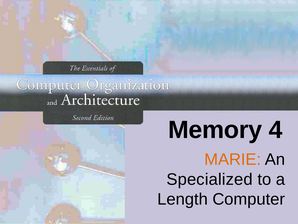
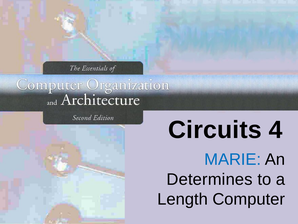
Memory: Memory -> Circuits
MARIE colour: orange -> blue
Specialized: Specialized -> Determines
